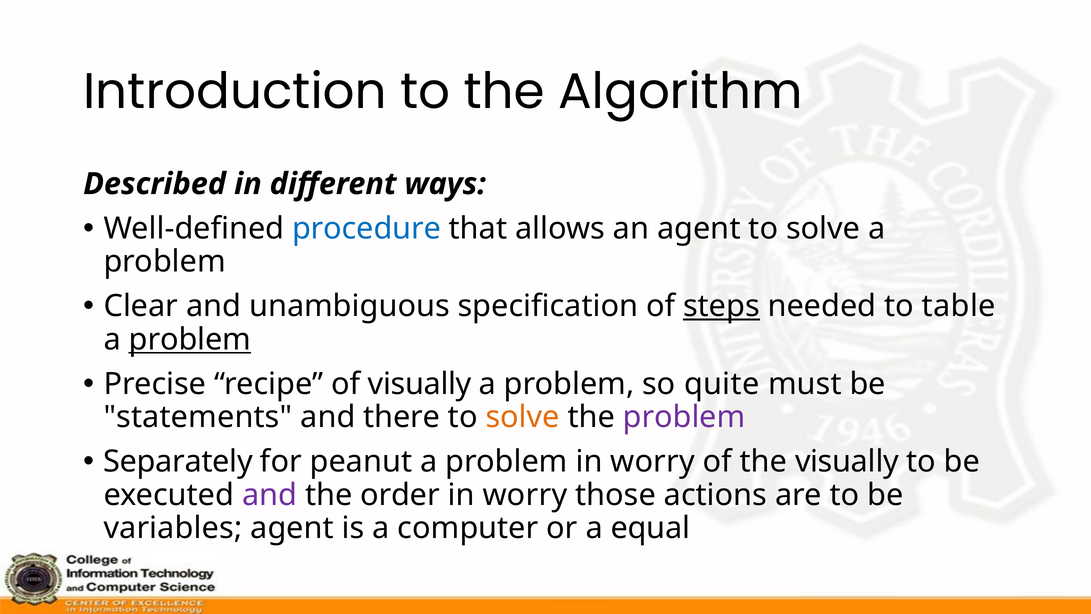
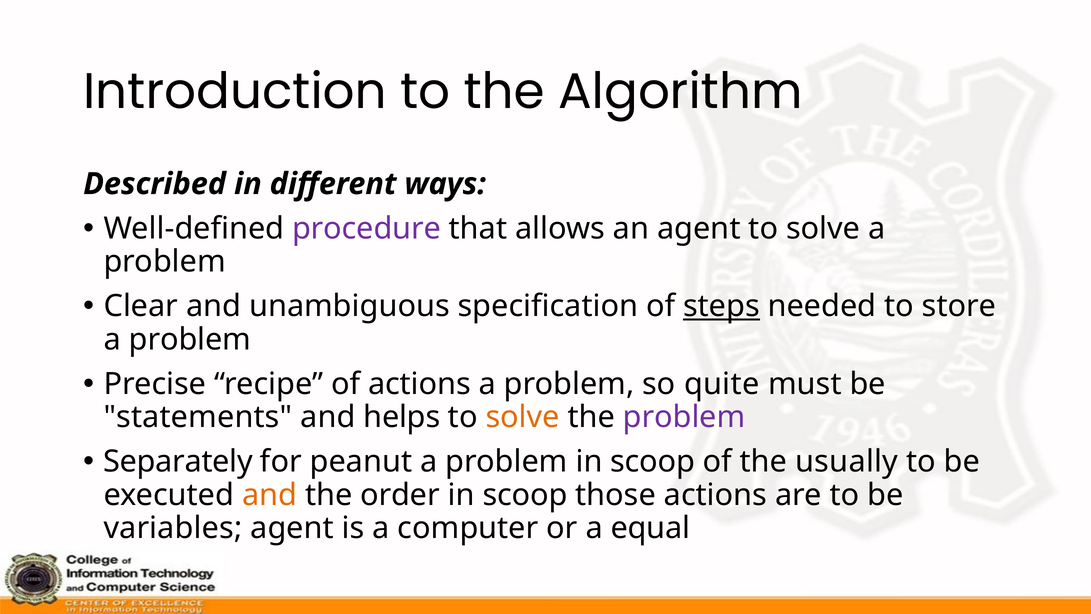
procedure colour: blue -> purple
table: table -> store
problem at (190, 339) underline: present -> none
of visually: visually -> actions
there: there -> helps
problem in worry: worry -> scoop
the visually: visually -> usually
and at (270, 495) colour: purple -> orange
order in worry: worry -> scoop
